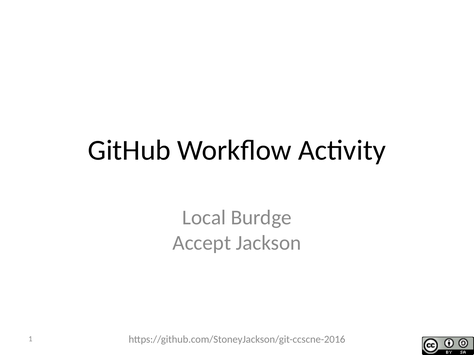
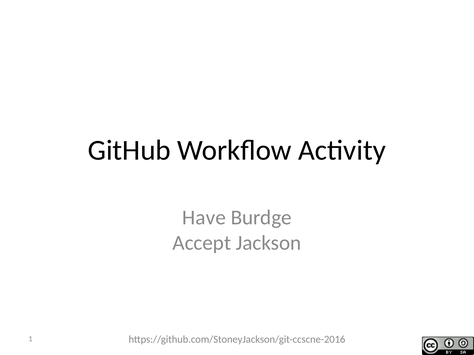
Local: Local -> Have
